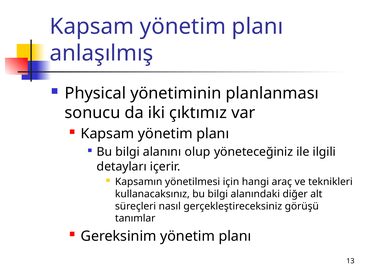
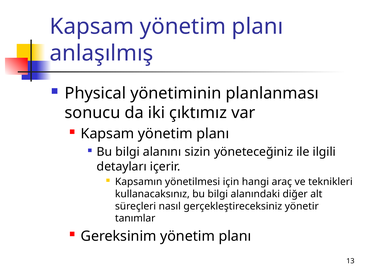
olup: olup -> sizin
görüşü: görüşü -> yönetir
